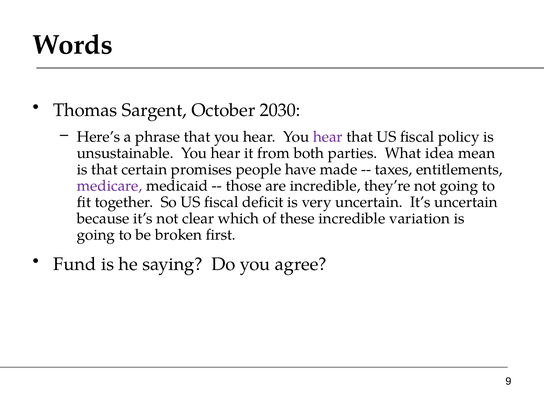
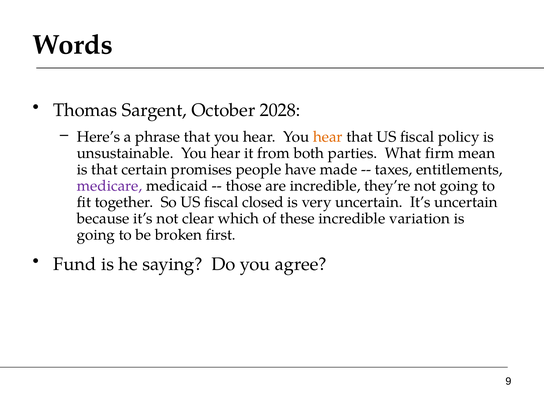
2030: 2030 -> 2028
hear at (328, 137) colour: purple -> orange
idea: idea -> firm
deficit: deficit -> closed
